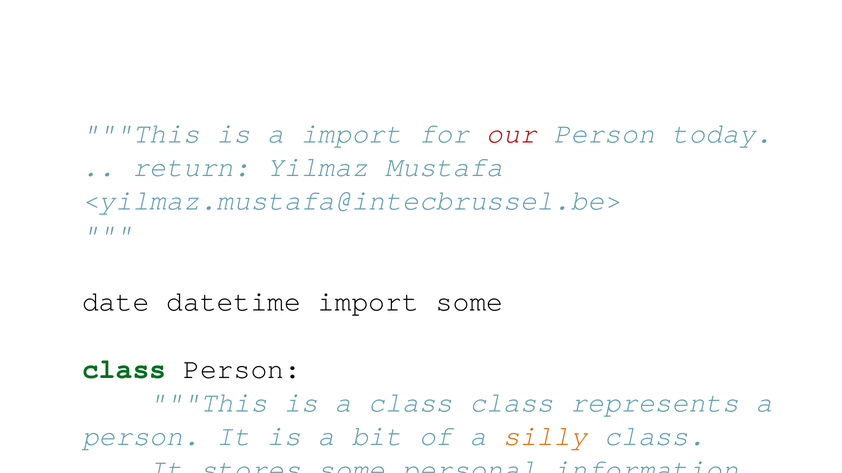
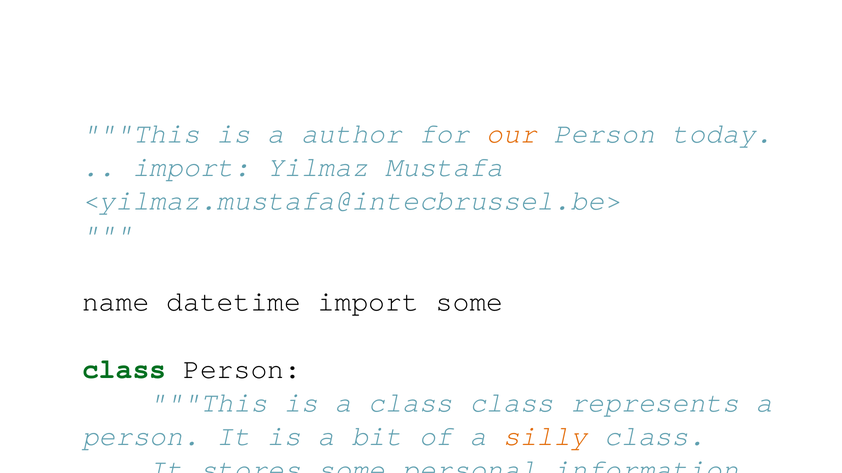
a import: import -> author
our colour: red -> orange
return at (192, 167): return -> import
date at (116, 302): date -> name
